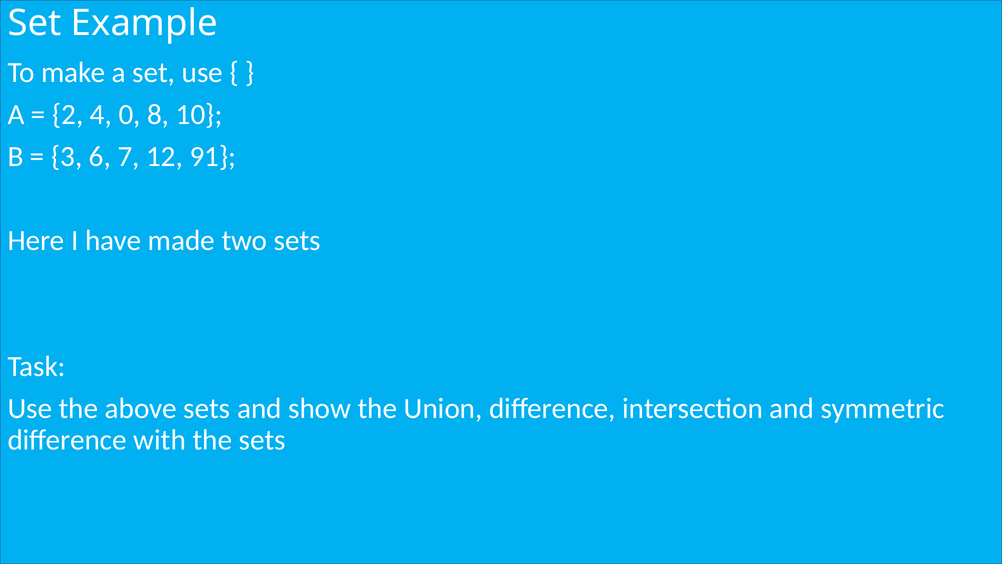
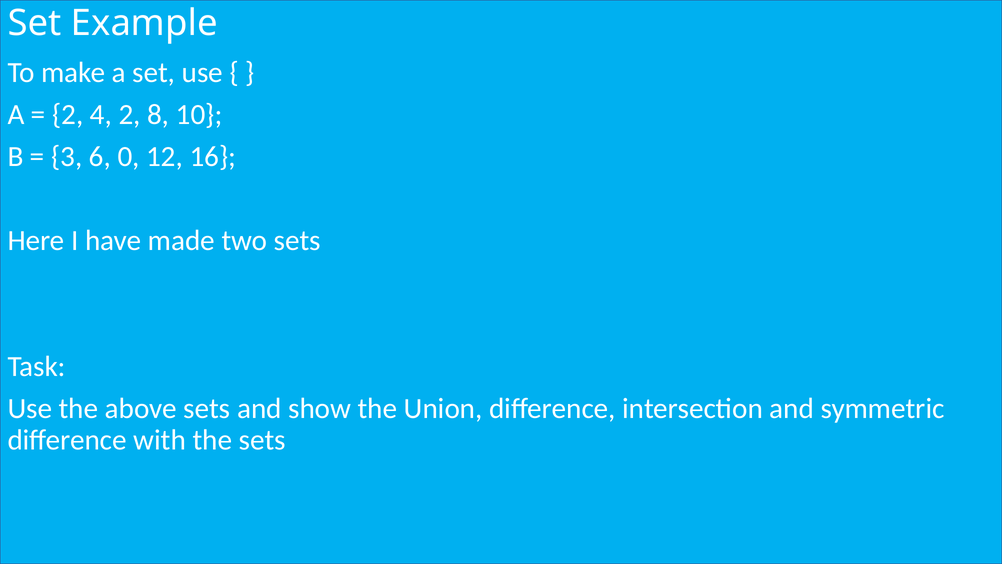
4 0: 0 -> 2
7: 7 -> 0
91: 91 -> 16
